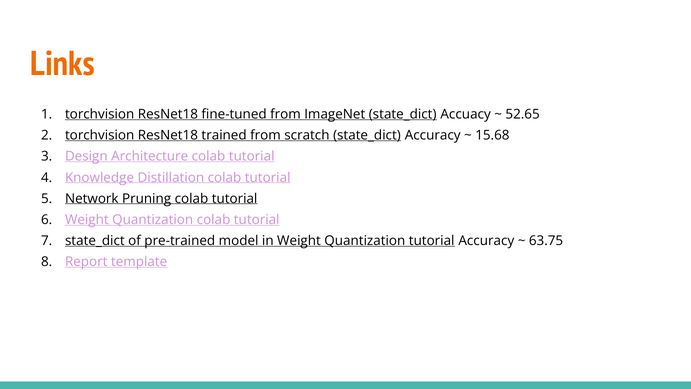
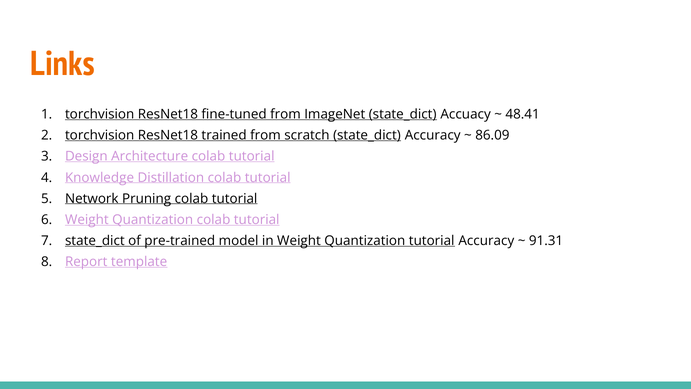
52.65: 52.65 -> 48.41
15.68: 15.68 -> 86.09
63.75: 63.75 -> 91.31
